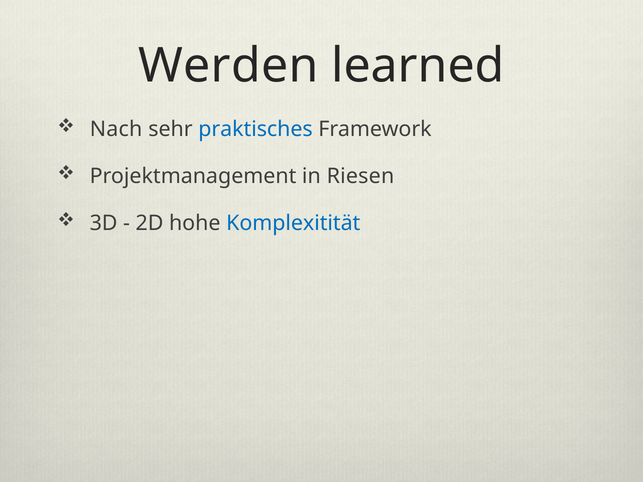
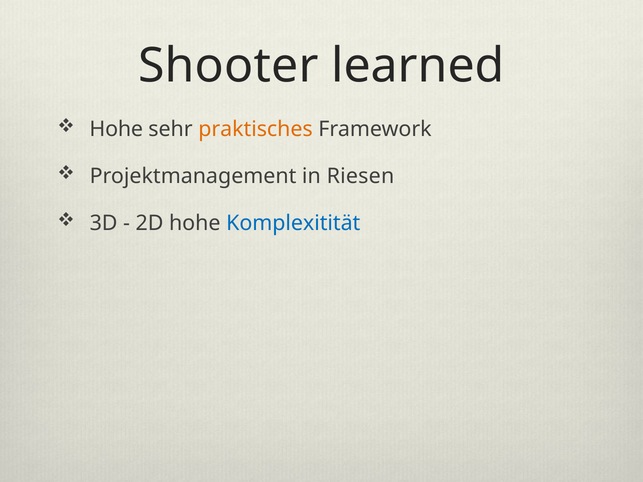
Werden: Werden -> Shooter
Nach at (116, 129): Nach -> Hohe
praktisches colour: blue -> orange
